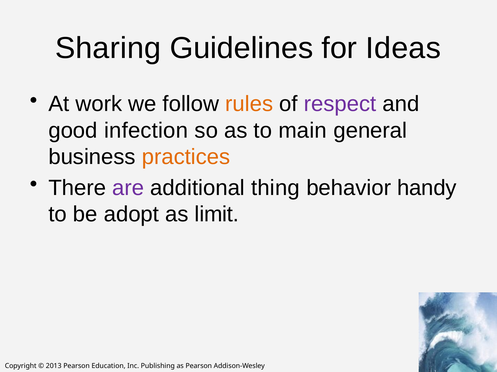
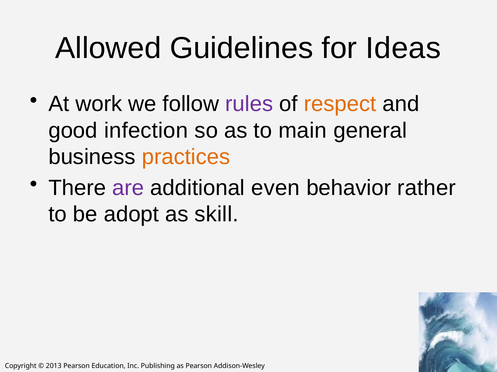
Sharing: Sharing -> Allowed
rules colour: orange -> purple
respect colour: purple -> orange
thing: thing -> even
handy: handy -> rather
limit: limit -> skill
